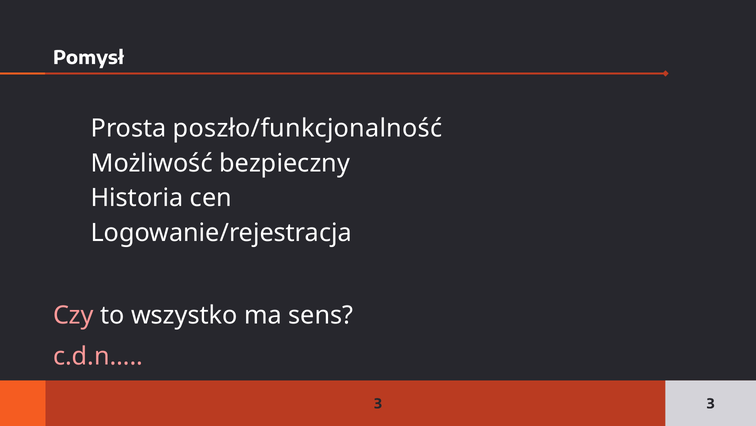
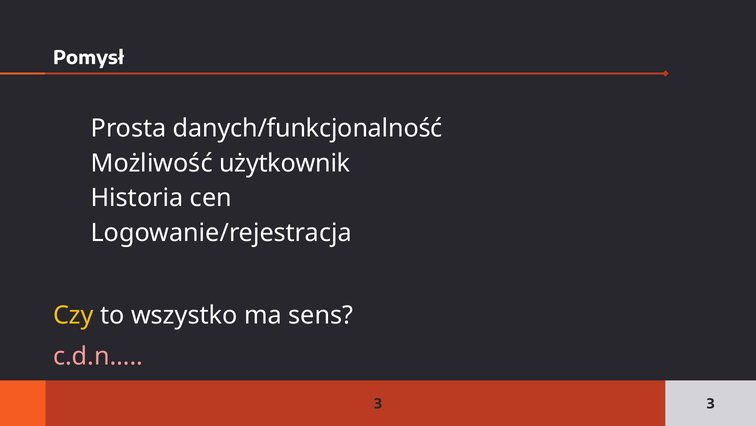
poszło/funkcjonalność: poszło/funkcjonalność -> danych/funkcjonalność
bezpieczny: bezpieczny -> użytkownik
Czy colour: pink -> yellow
